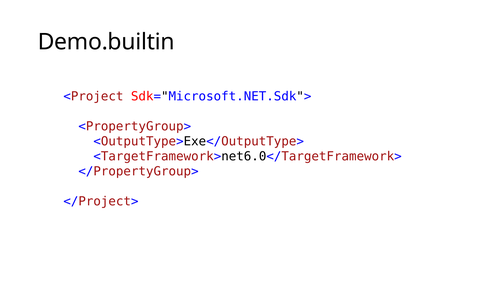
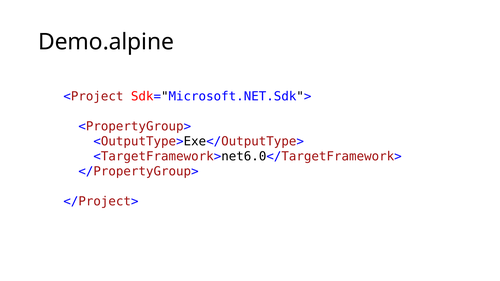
Demo.builtin: Demo.builtin -> Demo.alpine
